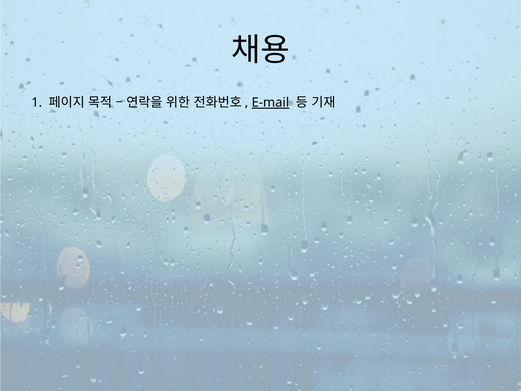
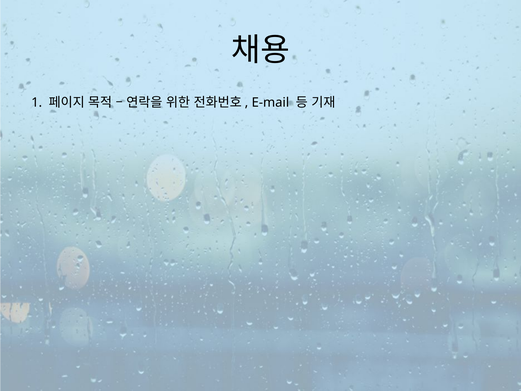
E-mail underline: present -> none
